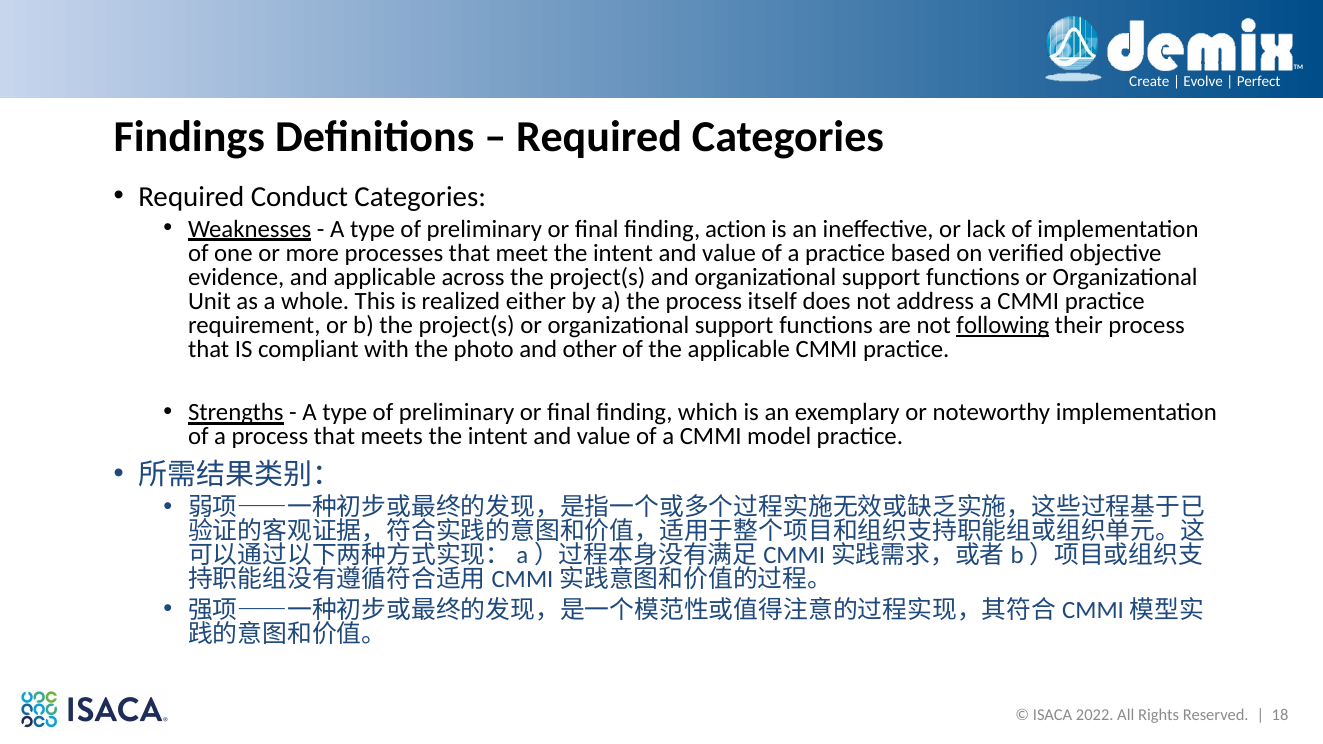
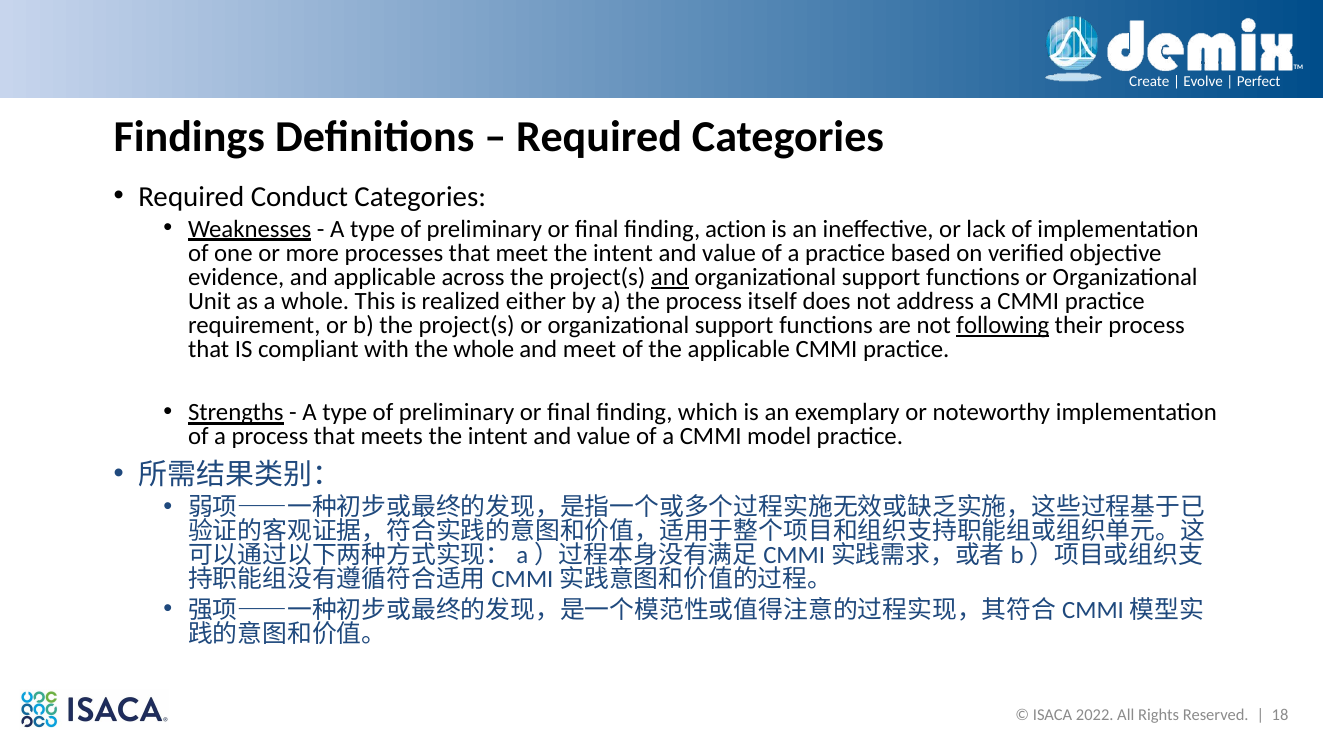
and at (670, 277) underline: none -> present
the photo: photo -> whole
and other: other -> meet
